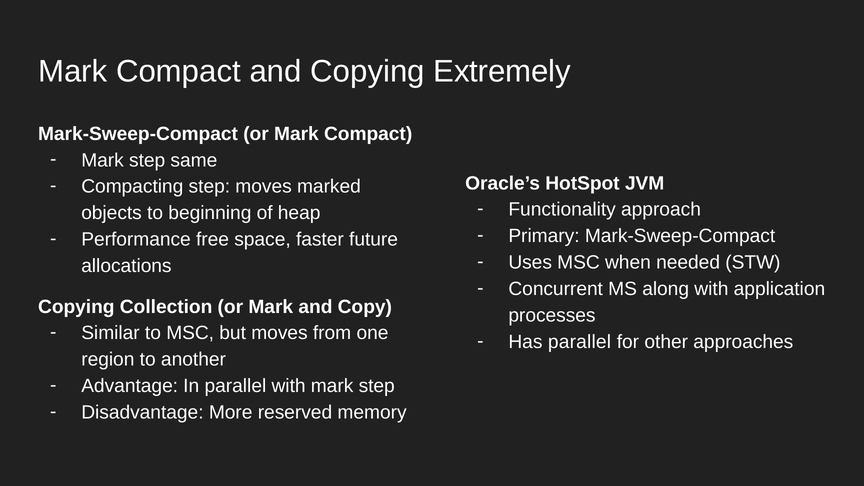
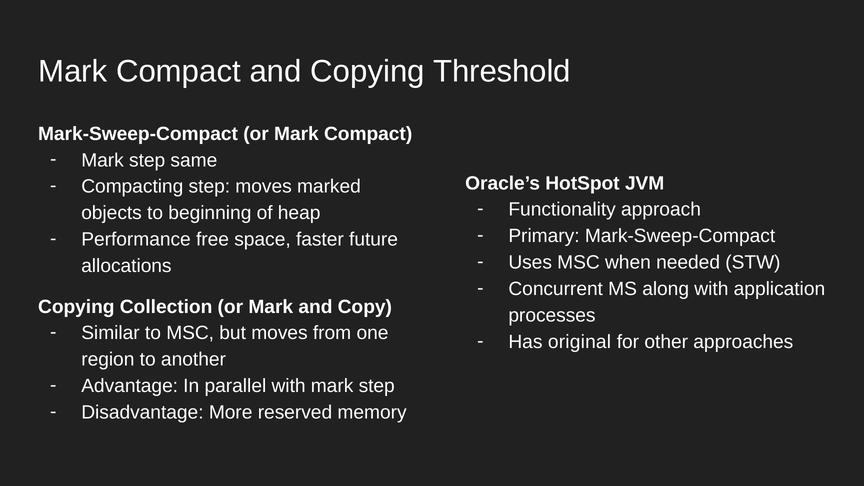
Extremely: Extremely -> Threshold
Has parallel: parallel -> original
